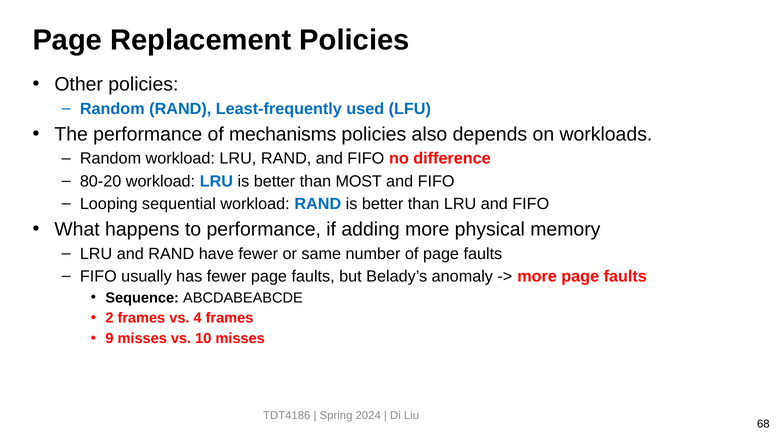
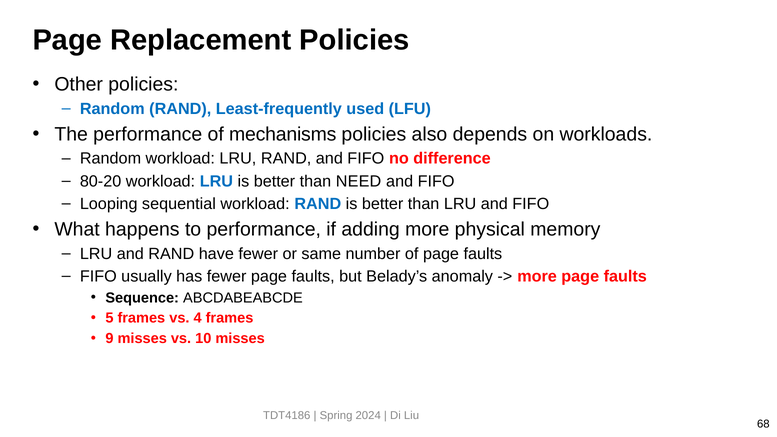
MOST: MOST -> NEED
2: 2 -> 5
